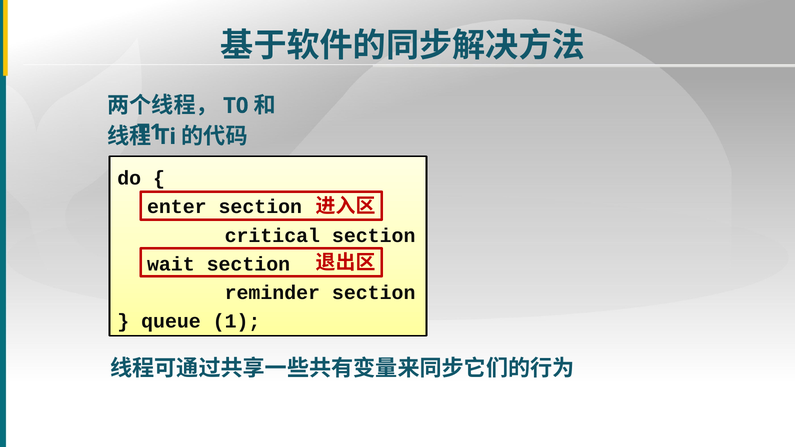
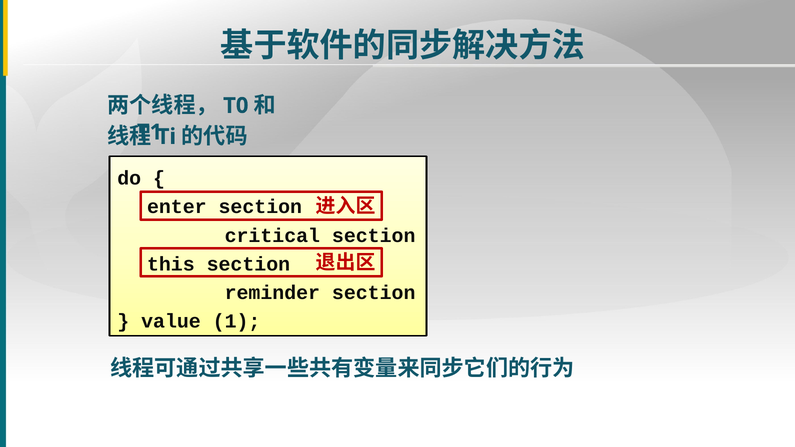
wait: wait -> this
queue: queue -> value
